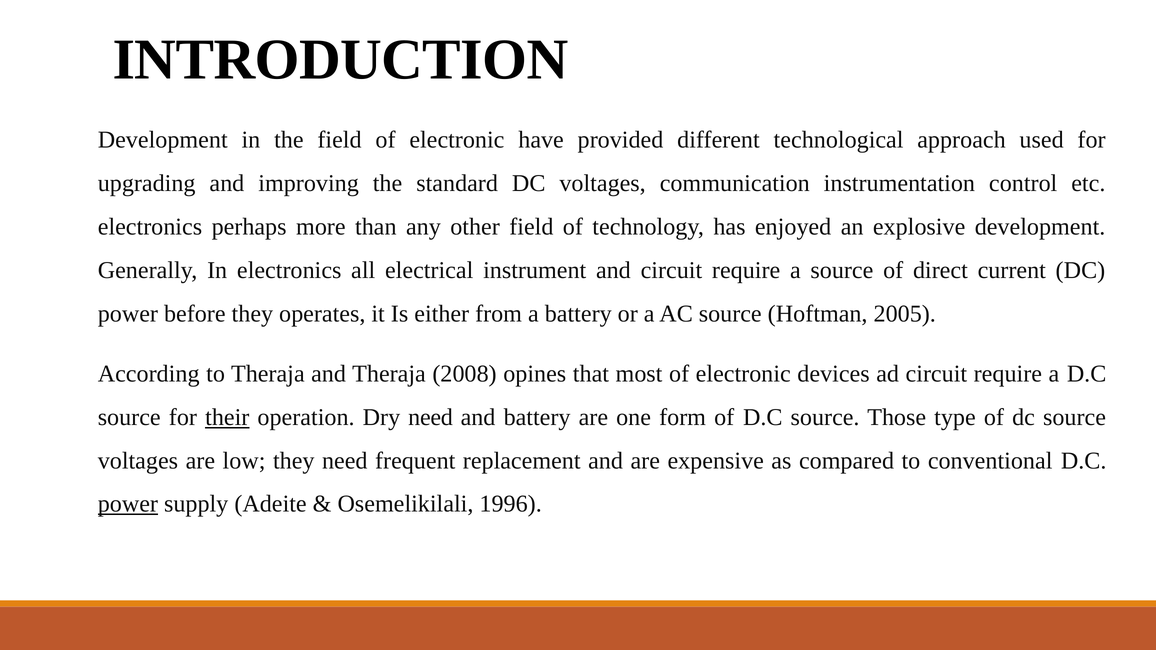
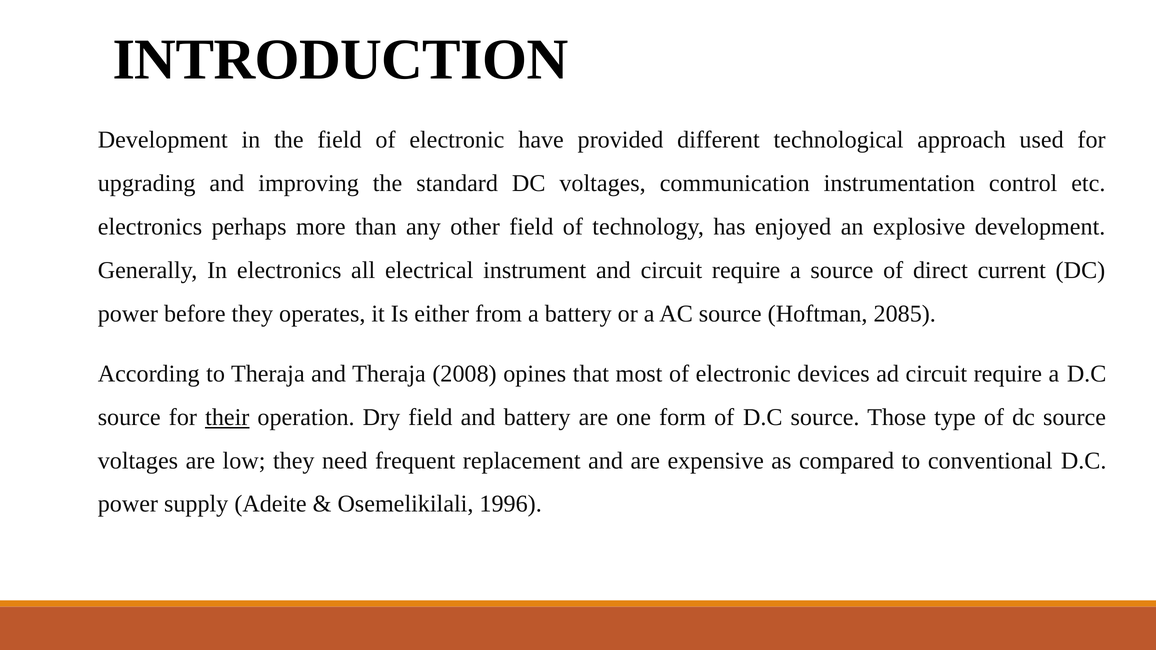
2005: 2005 -> 2085
Dry need: need -> field
power at (128, 504) underline: present -> none
